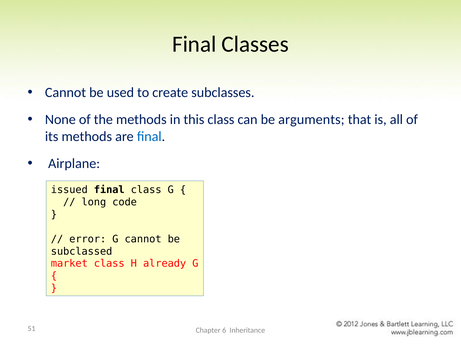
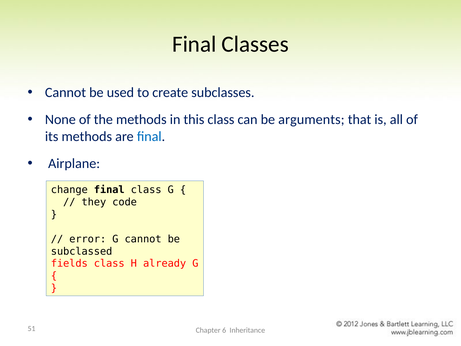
issued: issued -> change
long: long -> they
market: market -> fields
